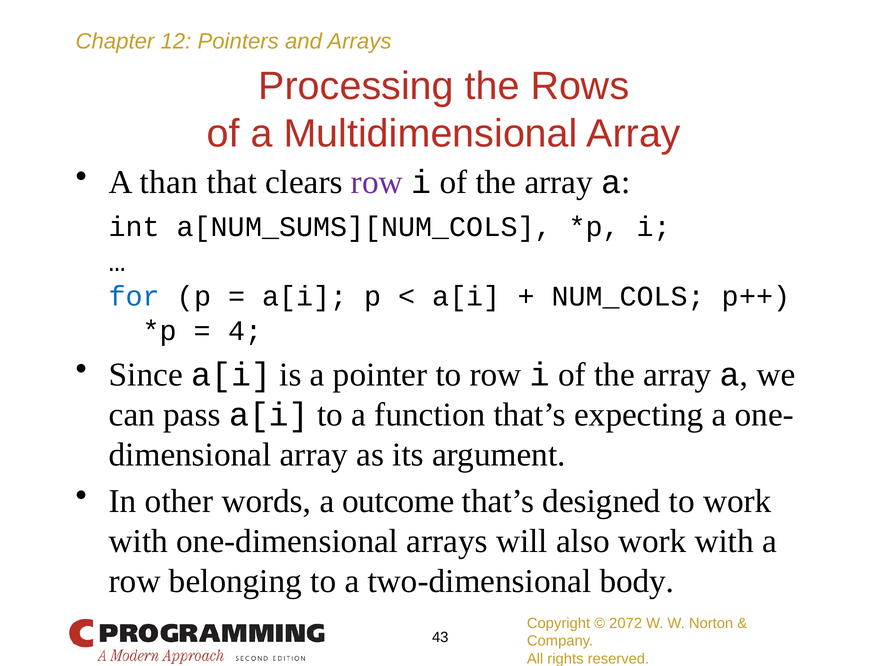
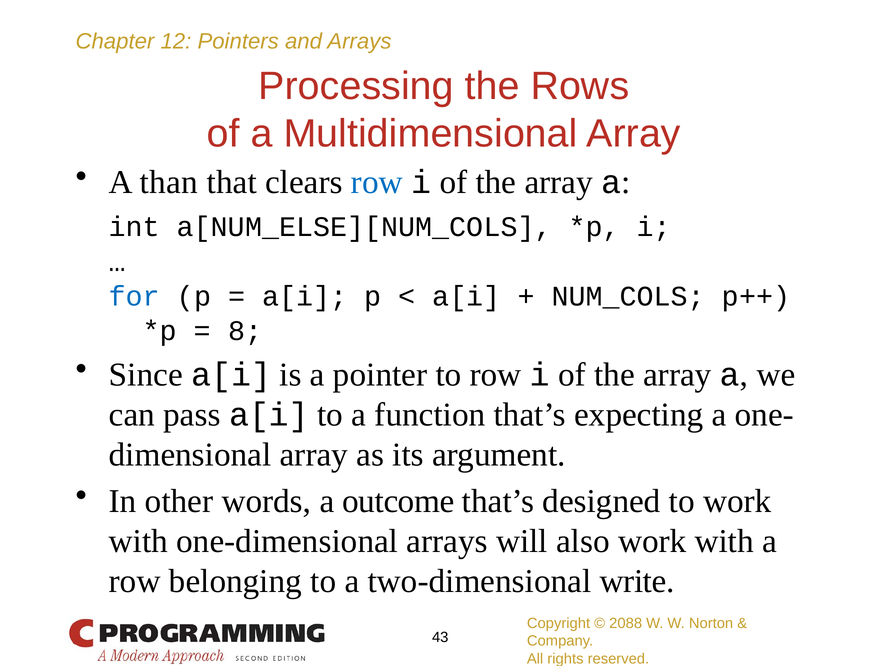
row at (377, 182) colour: purple -> blue
a[NUM_SUMS][NUM_COLS: a[NUM_SUMS][NUM_COLS -> a[NUM_ELSE][NUM_COLS
4: 4 -> 8
body: body -> write
2072: 2072 -> 2088
